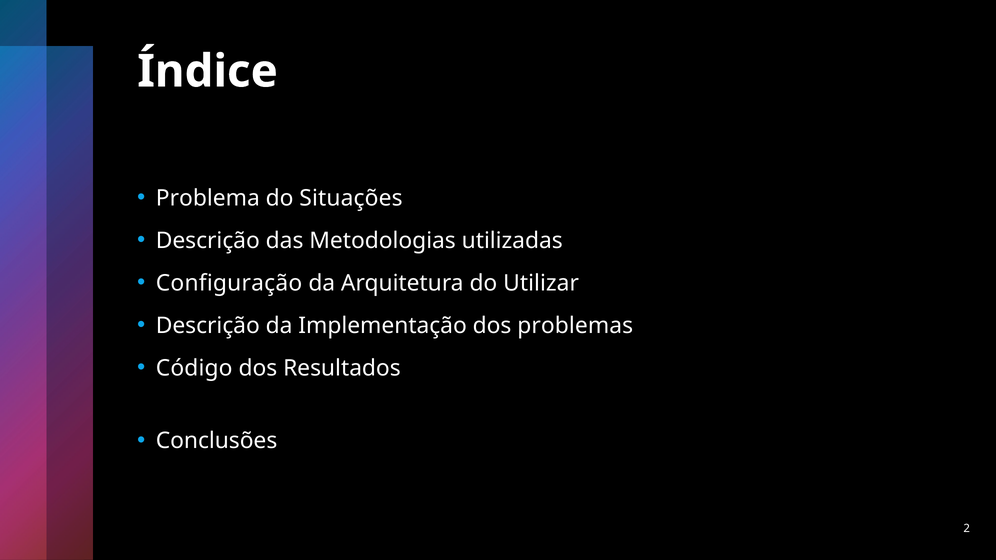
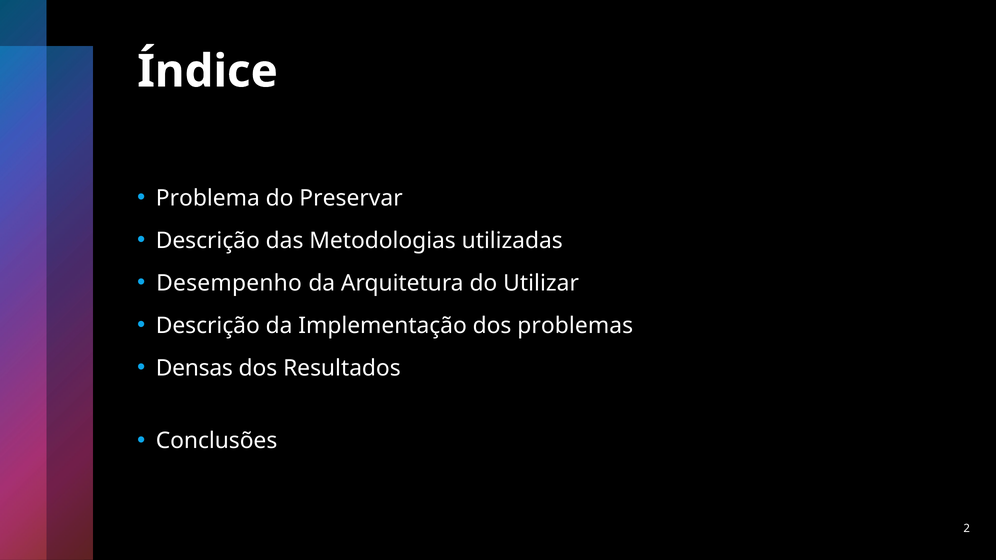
Situações: Situações -> Preservar
Configuração: Configuração -> Desempenho
Código: Código -> Densas
